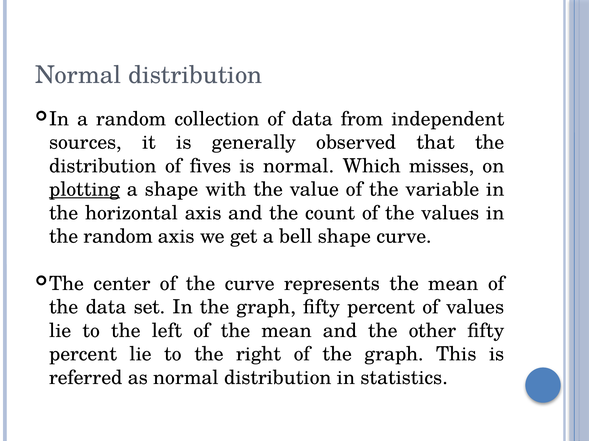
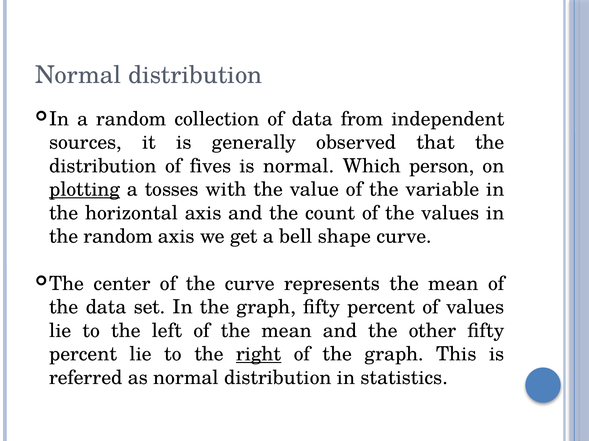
misses: misses -> person
a shape: shape -> tosses
right underline: none -> present
